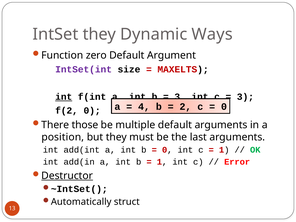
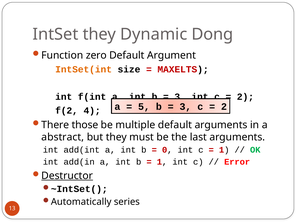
Ways: Ways -> Dong
IntSet(int colour: purple -> orange
int at (64, 97) underline: present -> none
3 at (245, 97): 3 -> 2
4: 4 -> 5
2 at (185, 107): 2 -> 3
0 at (224, 107): 0 -> 2
f(2 0: 0 -> 4
position: position -> abstract
struct: struct -> series
